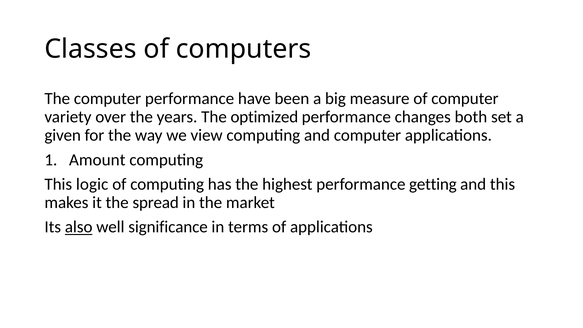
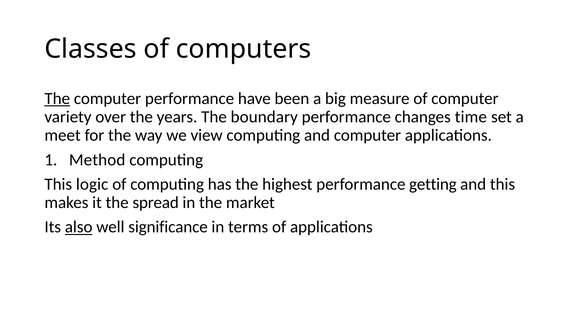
The at (57, 99) underline: none -> present
optimized: optimized -> boundary
both: both -> time
given: given -> meet
Amount: Amount -> Method
